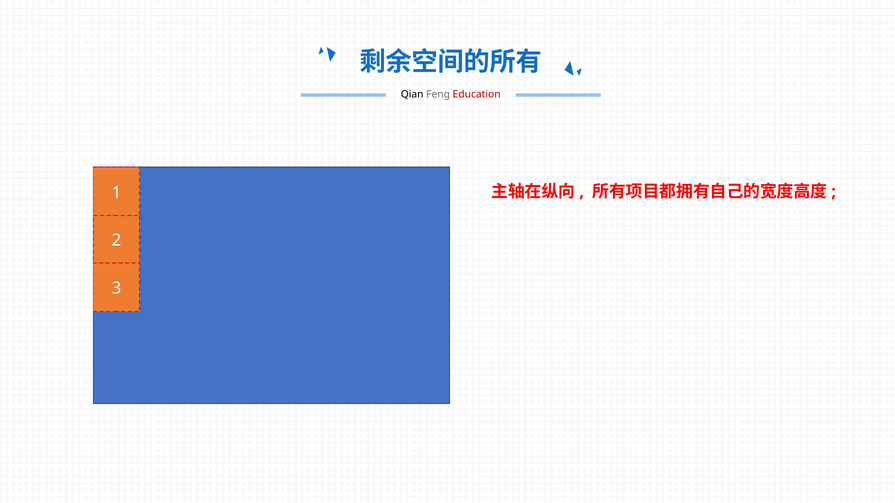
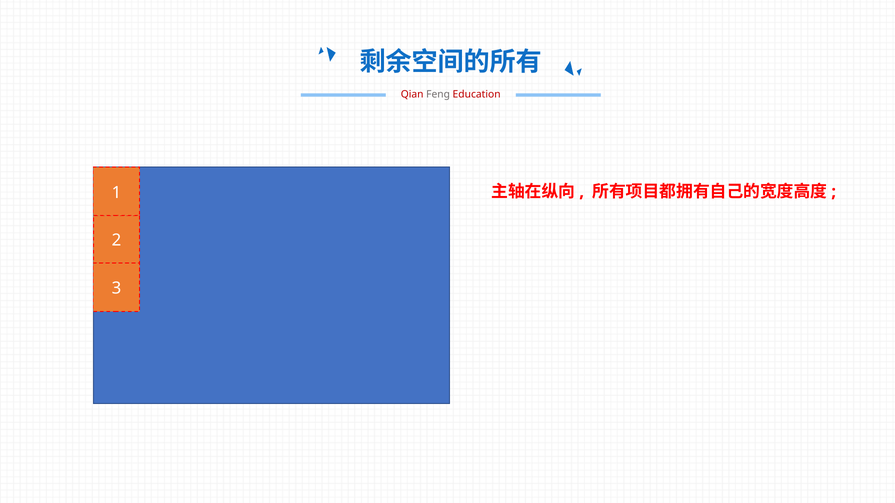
Qian colour: black -> red
